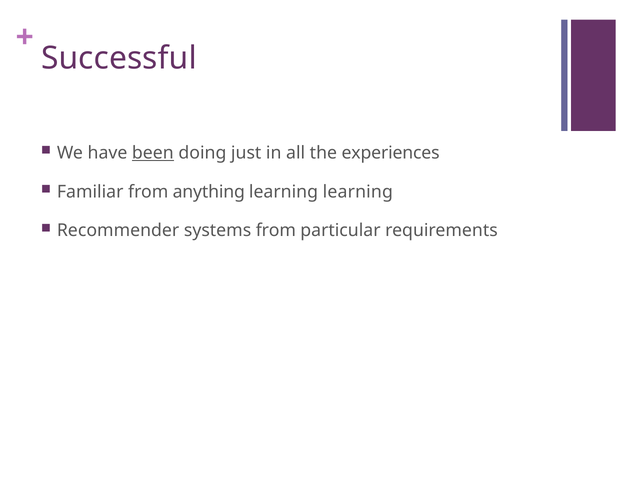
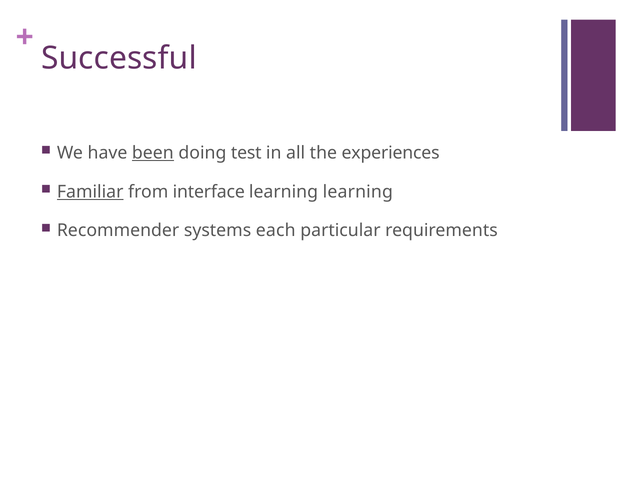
just: just -> test
Familiar underline: none -> present
anything: anything -> interface
systems from: from -> each
